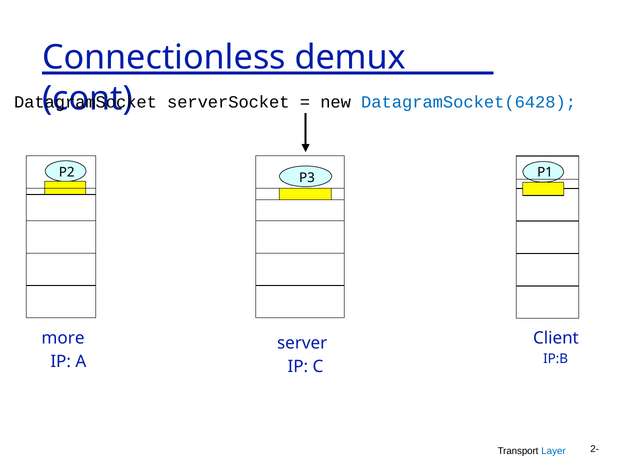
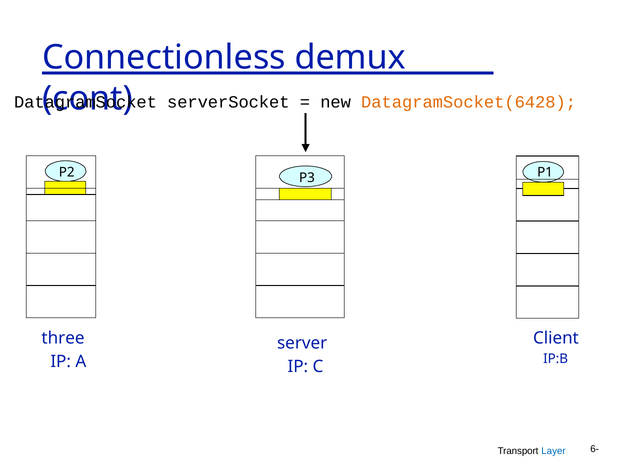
DatagramSocket(6428 colour: blue -> orange
more: more -> three
2-: 2- -> 6-
